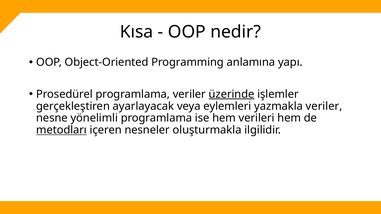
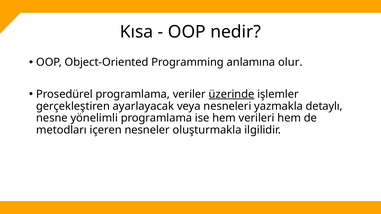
yapı: yapı -> olur
eylemleri: eylemleri -> nesneleri
yazmakla veriler: veriler -> detaylı
metodları underline: present -> none
